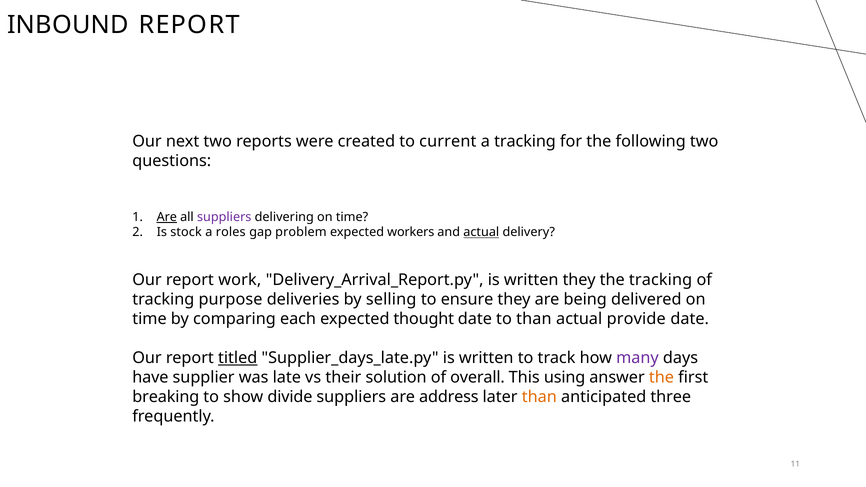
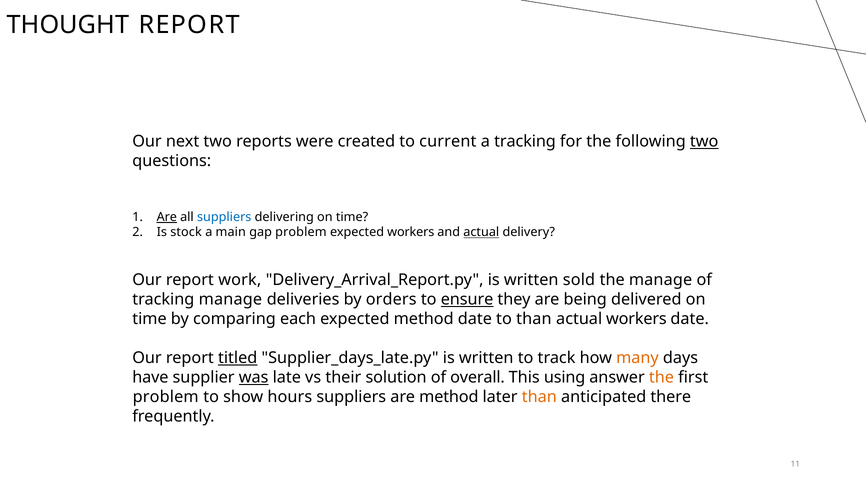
INBOUND: INBOUND -> THOUGHT
two at (704, 142) underline: none -> present
suppliers at (224, 217) colour: purple -> blue
roles: roles -> main
written they: they -> sold
the tracking: tracking -> manage
tracking purpose: purpose -> manage
selling: selling -> orders
ensure underline: none -> present
expected thought: thought -> method
actual provide: provide -> workers
many colour: purple -> orange
was underline: none -> present
breaking at (166, 397): breaking -> problem
divide: divide -> hours
are address: address -> method
three: three -> there
